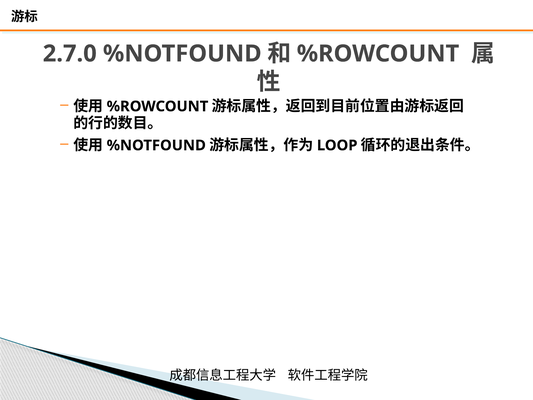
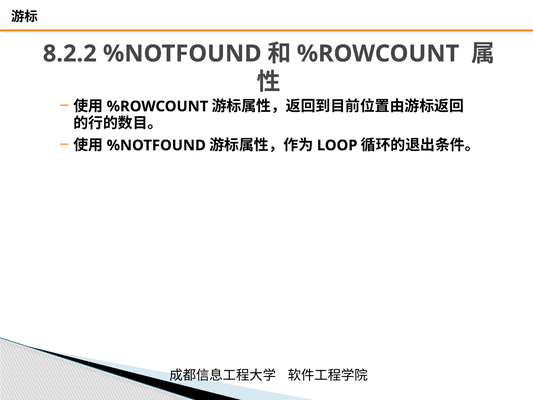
2.7.0: 2.7.0 -> 8.2.2
